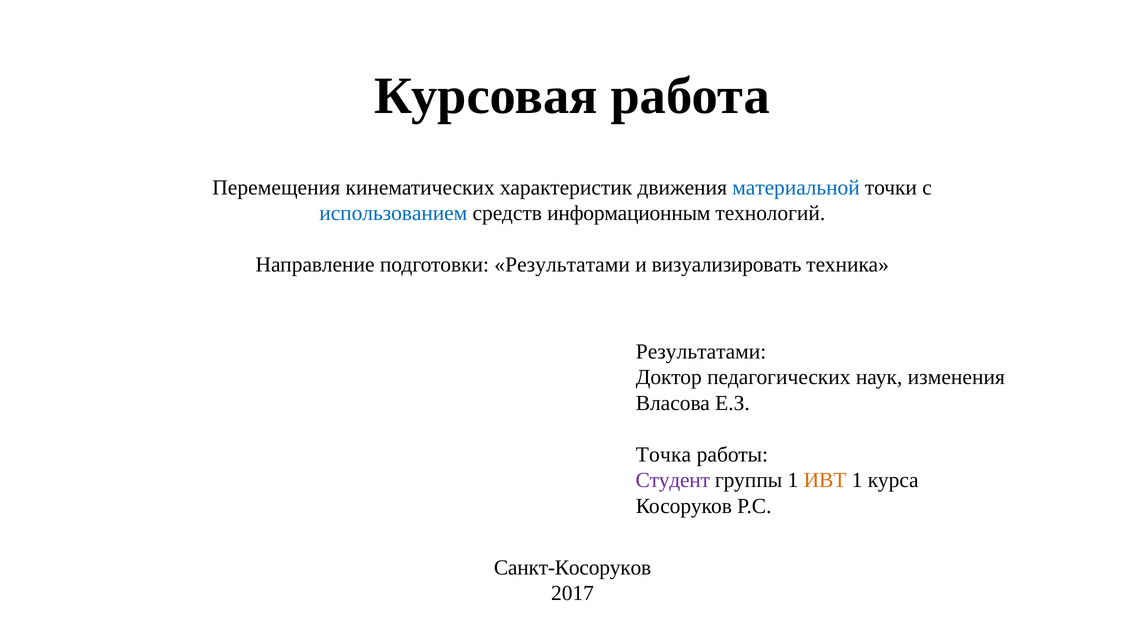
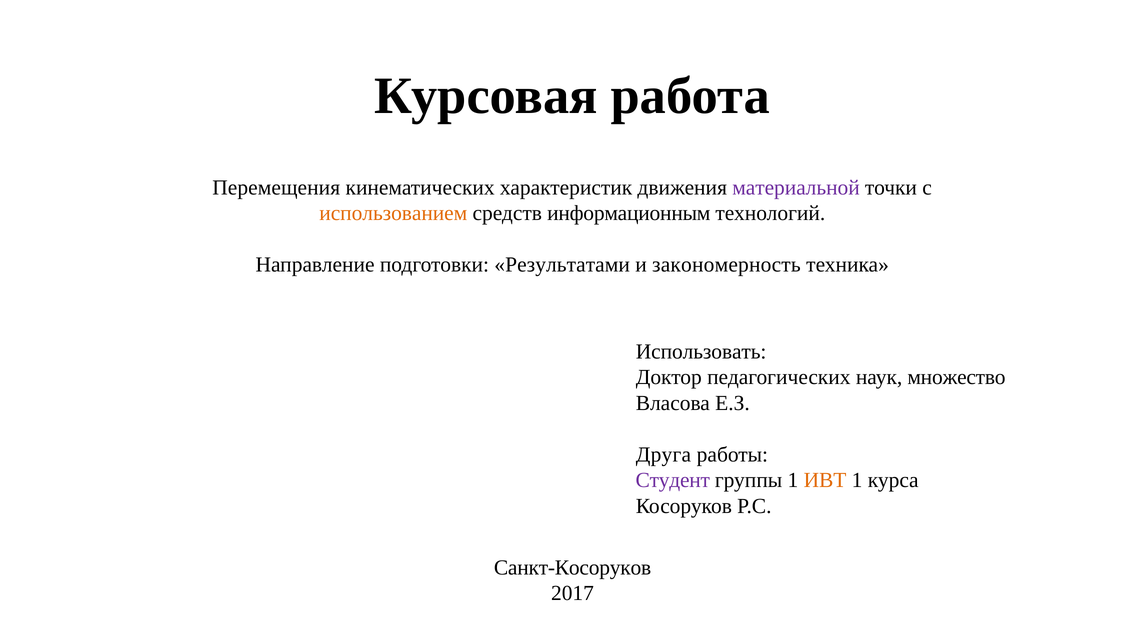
материальной colour: blue -> purple
использованием colour: blue -> orange
визуализировать: визуализировать -> закономерность
Результатами at (701, 352): Результатами -> Использовать
изменения: изменения -> множество
Точка: Точка -> Друга
